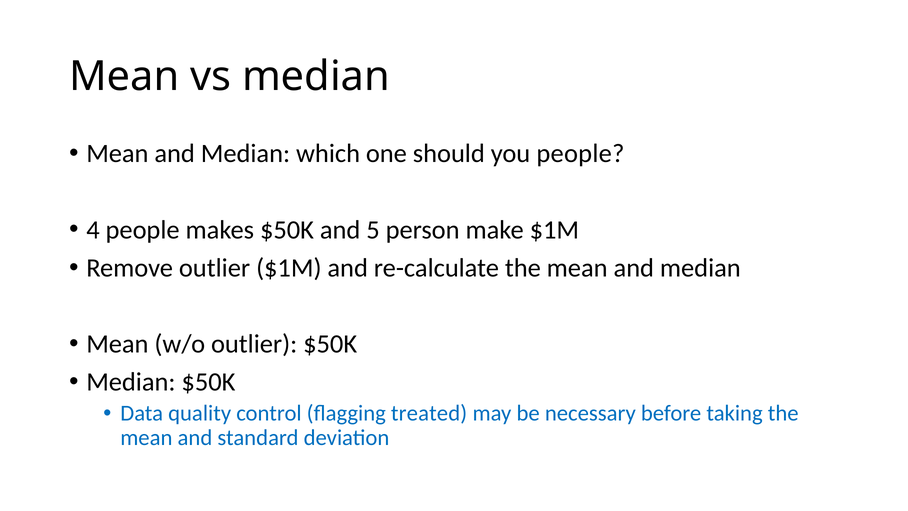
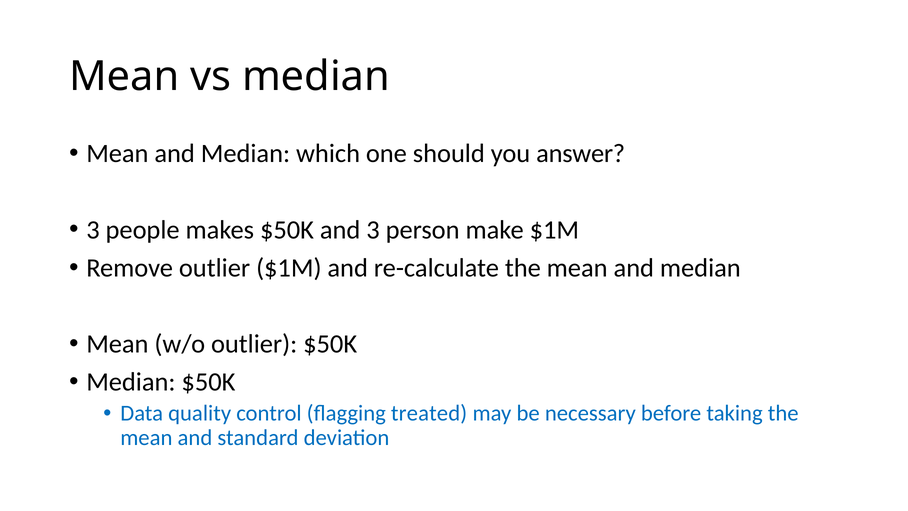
you people: people -> answer
4 at (93, 230): 4 -> 3
and 5: 5 -> 3
